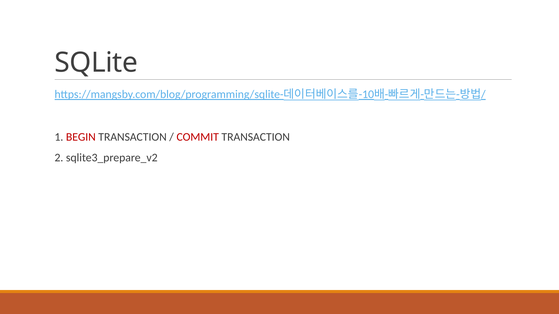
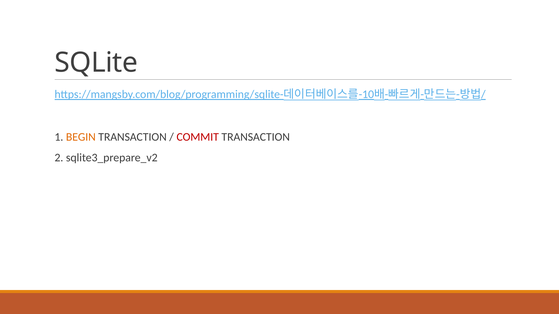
BEGIN colour: red -> orange
